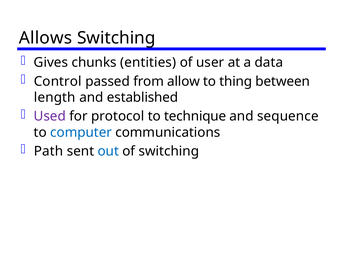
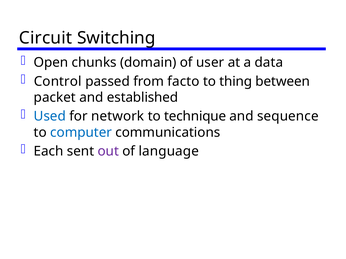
Allows: Allows -> Circuit
Gives: Gives -> Open
entities: entities -> domain
allow: allow -> facto
length: length -> packet
Used colour: purple -> blue
protocol: protocol -> network
Path: Path -> Each
out colour: blue -> purple
of switching: switching -> language
